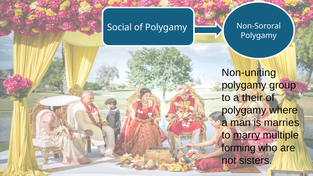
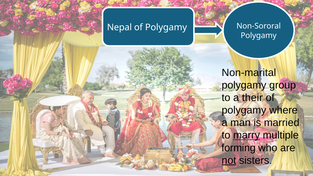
Social: Social -> Nepal
Non-uniting: Non-uniting -> Non-marital
marries: marries -> married
not underline: none -> present
